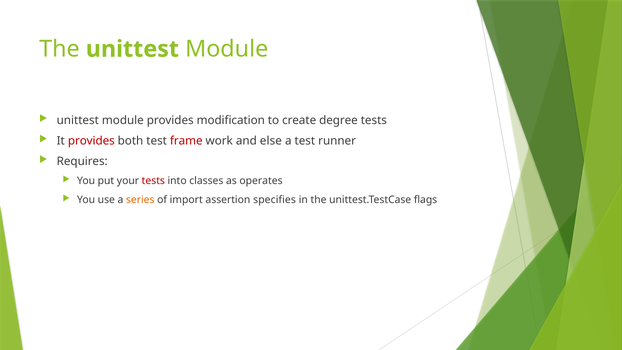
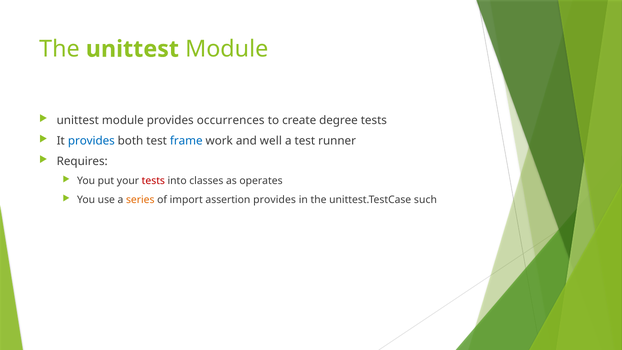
modification: modification -> occurrences
provides at (91, 141) colour: red -> blue
frame colour: red -> blue
else: else -> well
assertion specifies: specifies -> provides
flags: flags -> such
